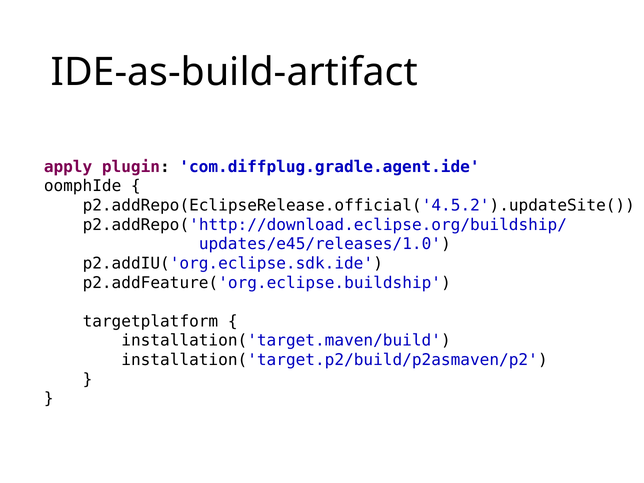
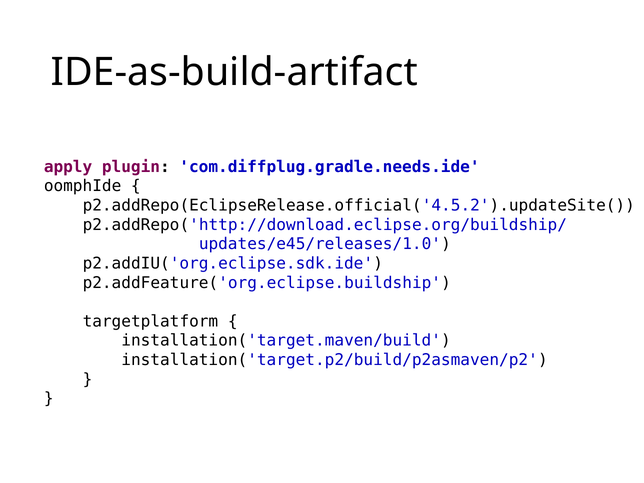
com.diffplug.gradle.agent.ide: com.diffplug.gradle.agent.ide -> com.diffplug.gradle.needs.ide
